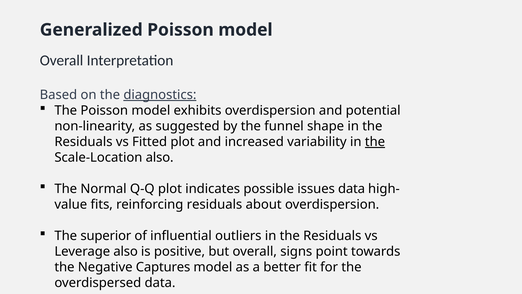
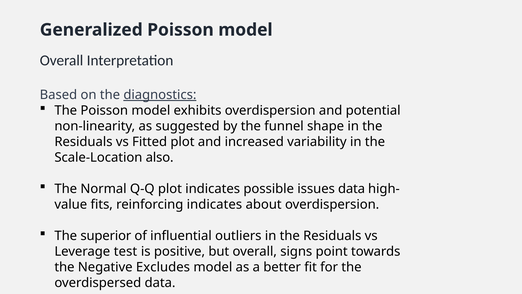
the at (375, 142) underline: present -> none
reinforcing residuals: residuals -> indicates
Leverage also: also -> test
Captures: Captures -> Excludes
